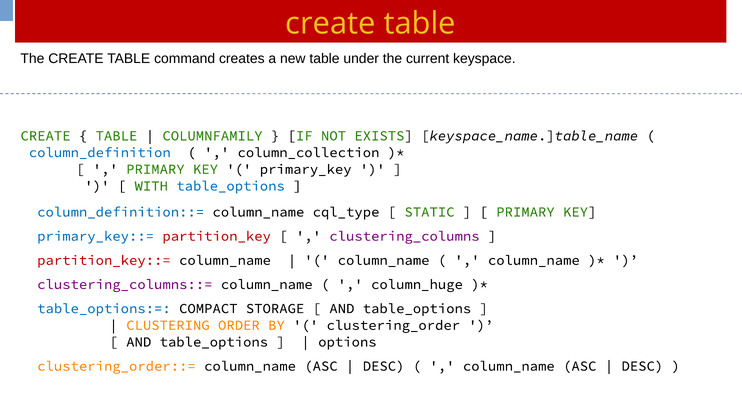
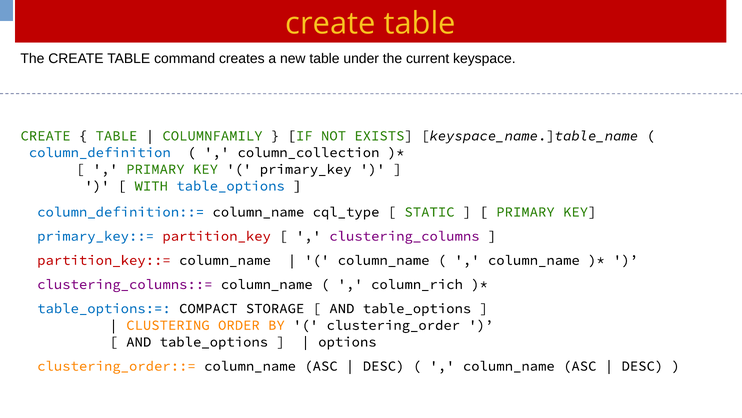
column_huge: column_huge -> column_rich
